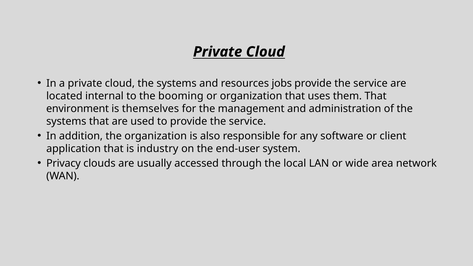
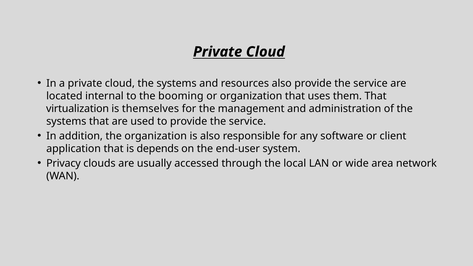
resources jobs: jobs -> also
environment: environment -> virtualization
industry: industry -> depends
